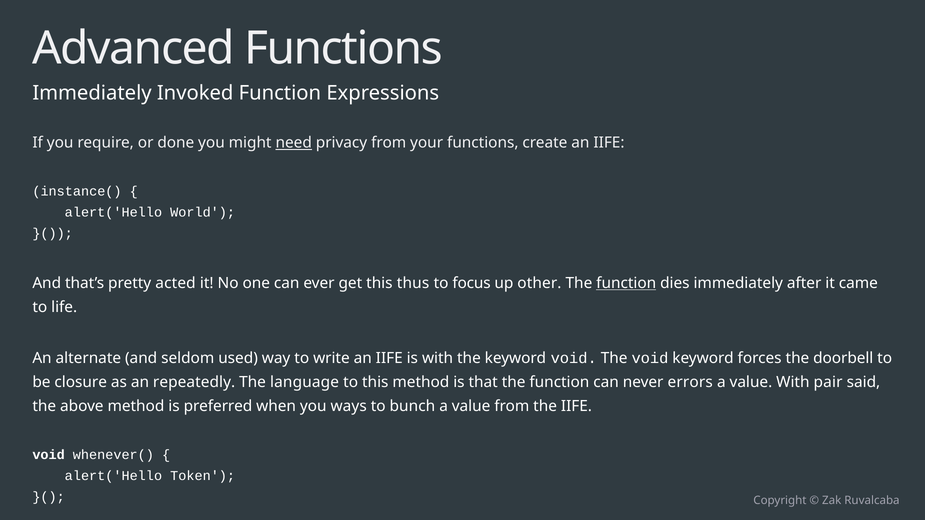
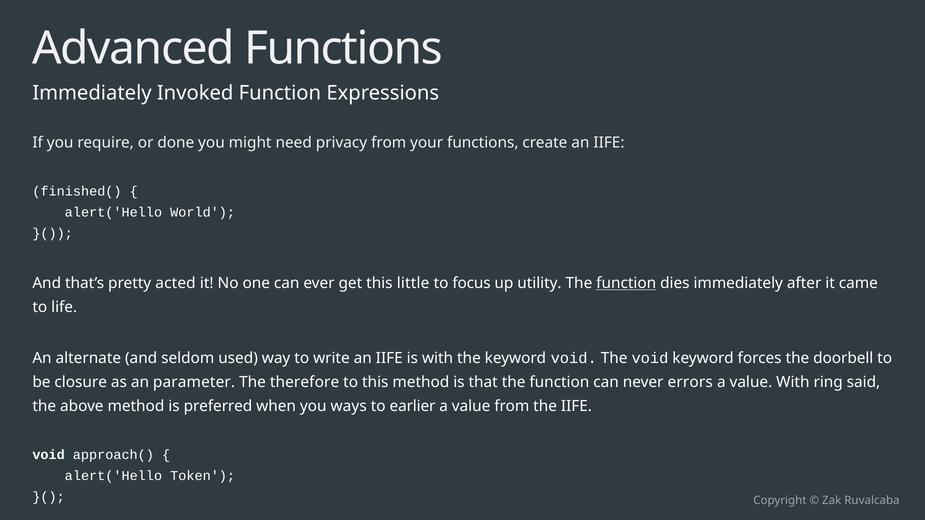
need underline: present -> none
instance(: instance( -> finished(
thus: thus -> little
other: other -> utility
repeatedly: repeatedly -> parameter
language: language -> therefore
pair: pair -> ring
bunch: bunch -> earlier
whenever(: whenever( -> approach(
